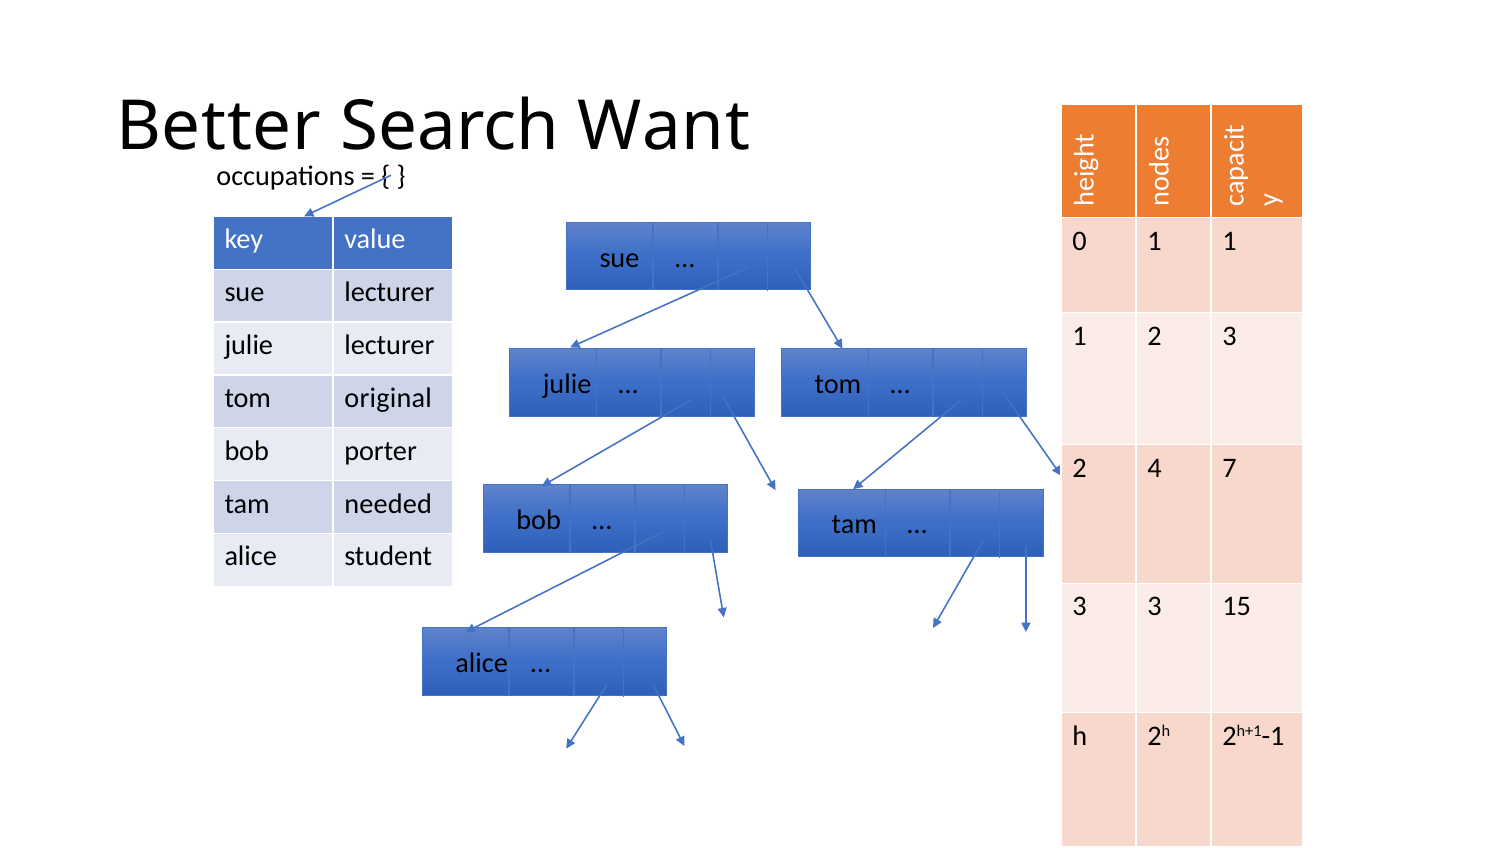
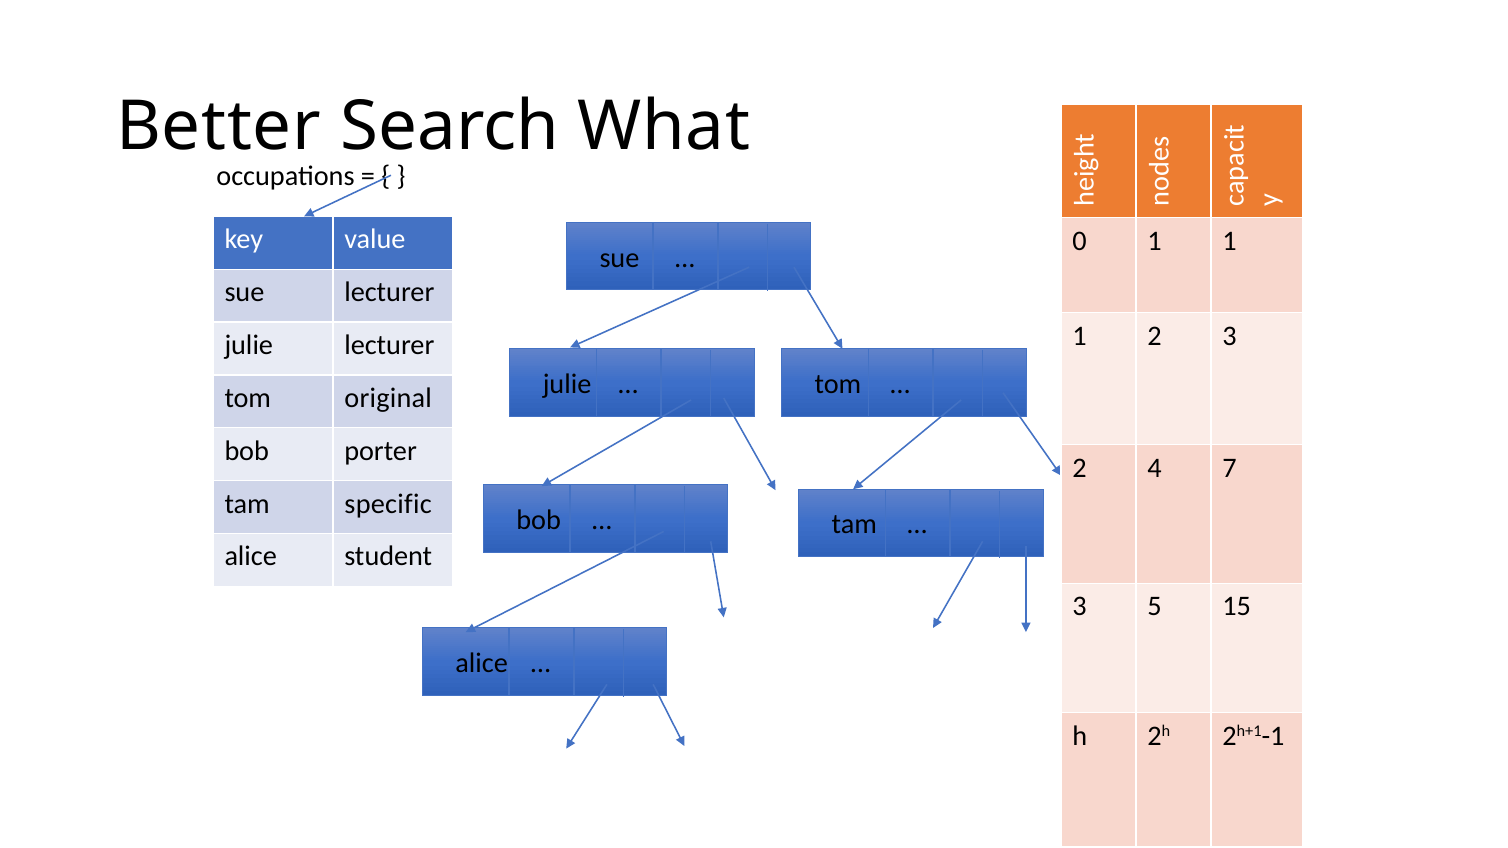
Want: Want -> What
needed: needed -> specific
3 3: 3 -> 5
